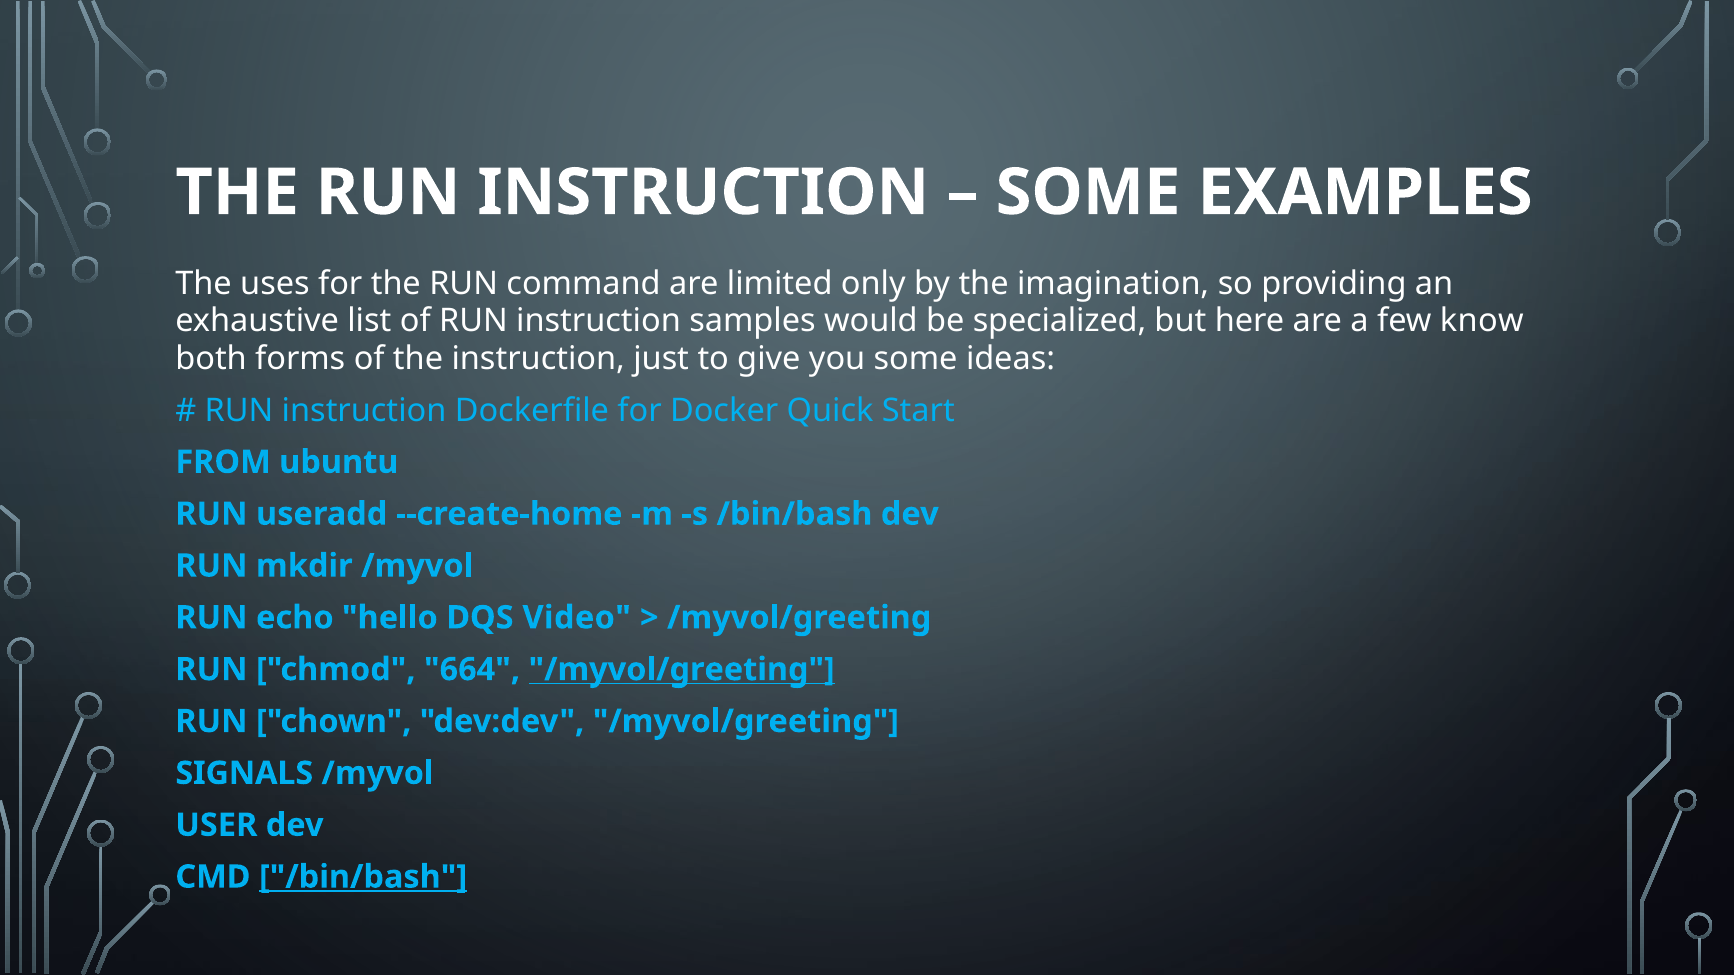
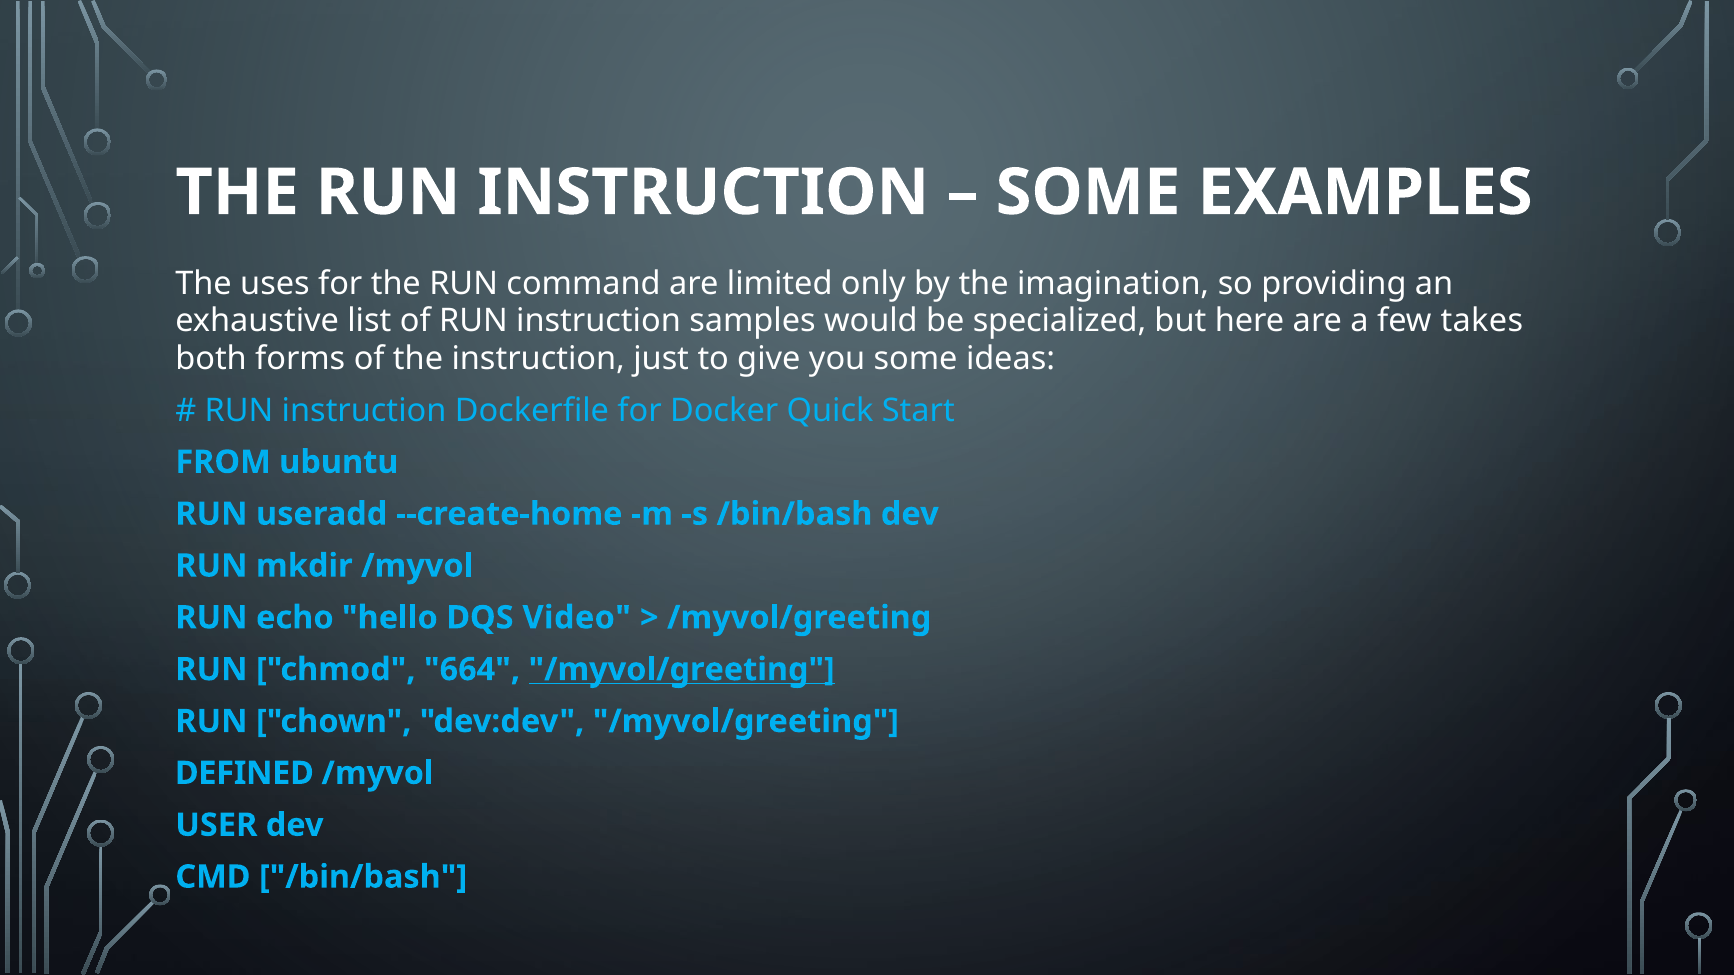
know: know -> takes
SIGNALS: SIGNALS -> DEFINED
/bin/bash at (363, 877) underline: present -> none
